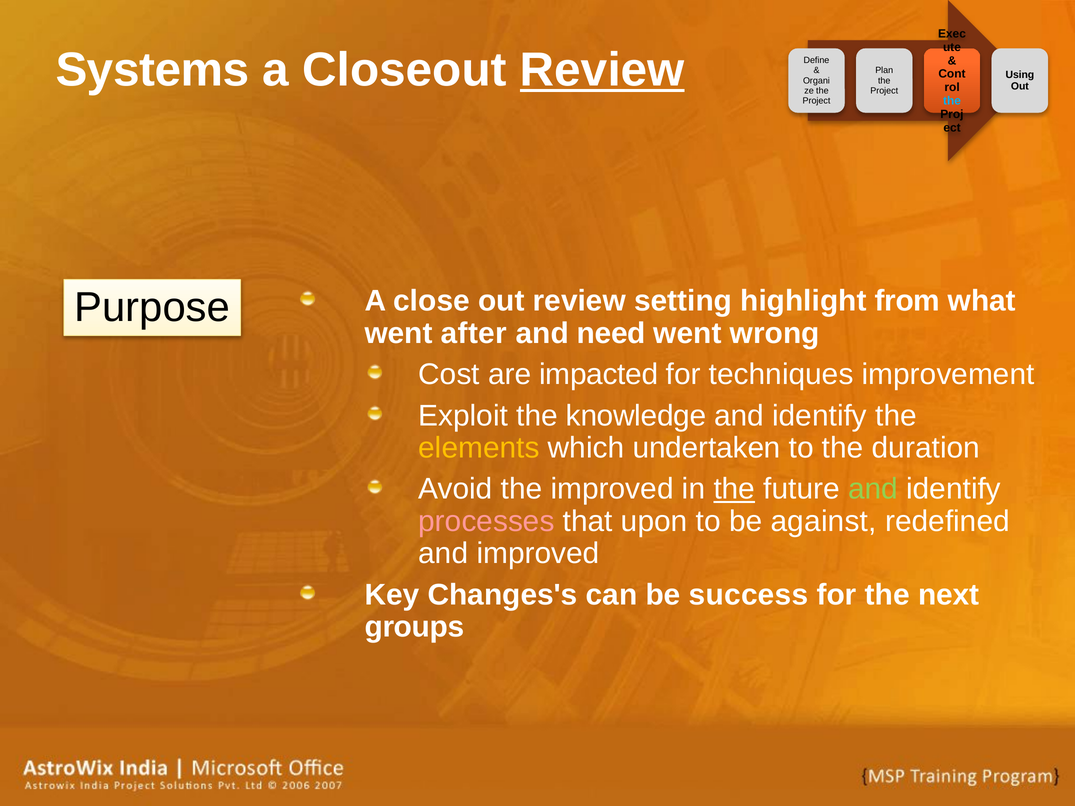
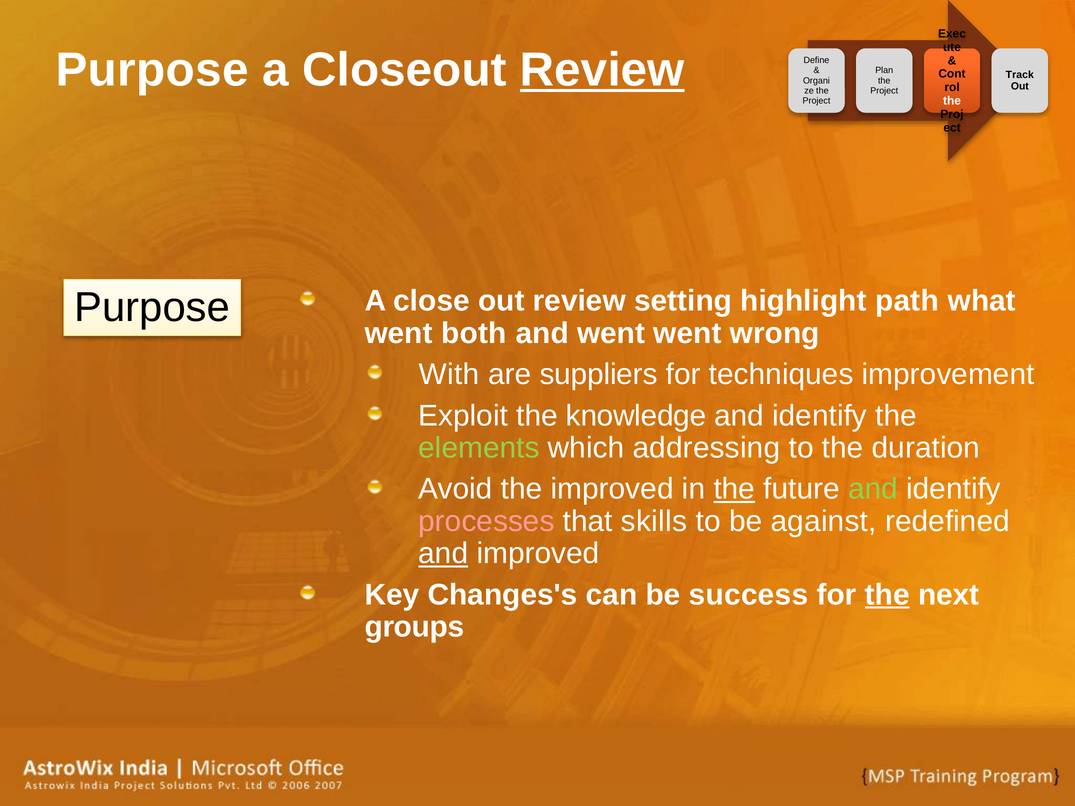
Systems at (153, 70): Systems -> Purpose
Using: Using -> Track
the at (952, 101) colour: light blue -> white
from: from -> path
after: after -> both
and need: need -> went
Cost: Cost -> With
impacted: impacted -> suppliers
elements colour: yellow -> light green
undertaken: undertaken -> addressing
upon: upon -> skills
and at (443, 554) underline: none -> present
the at (887, 595) underline: none -> present
